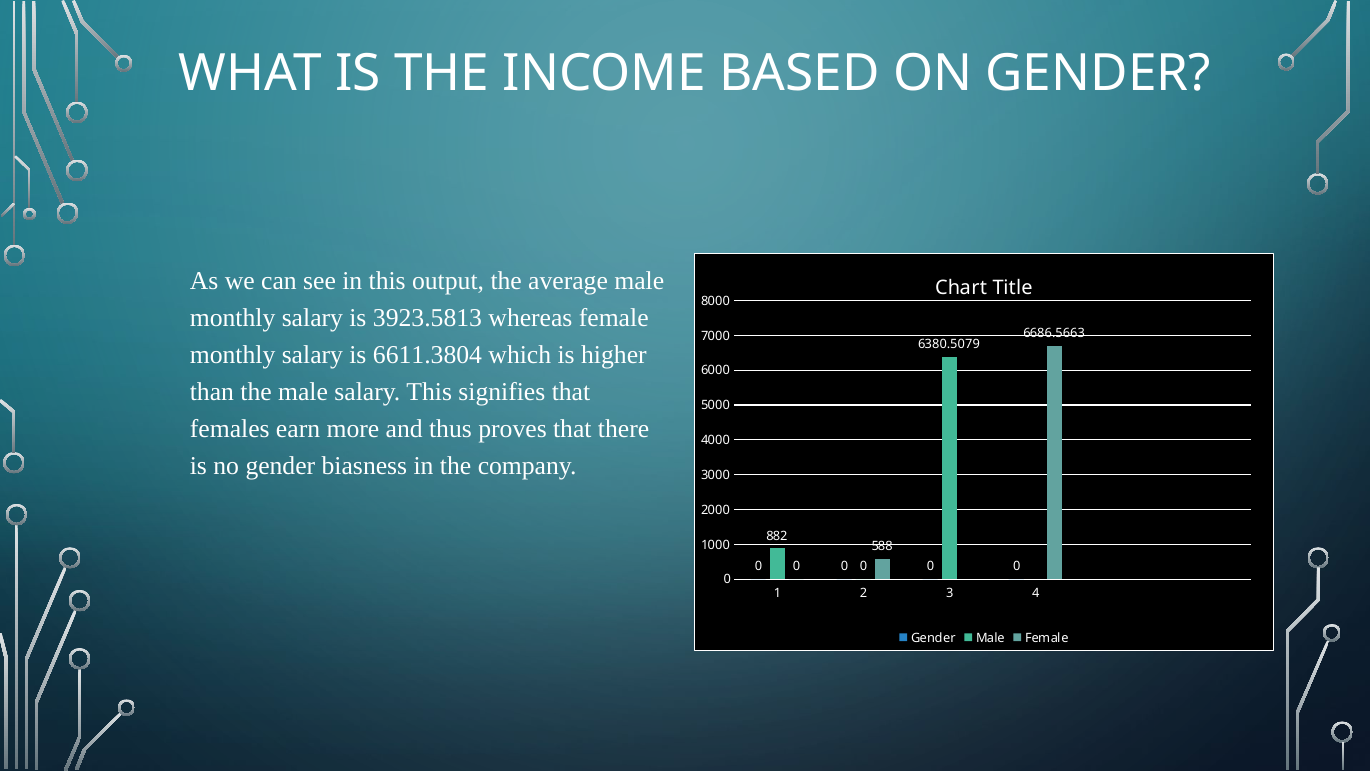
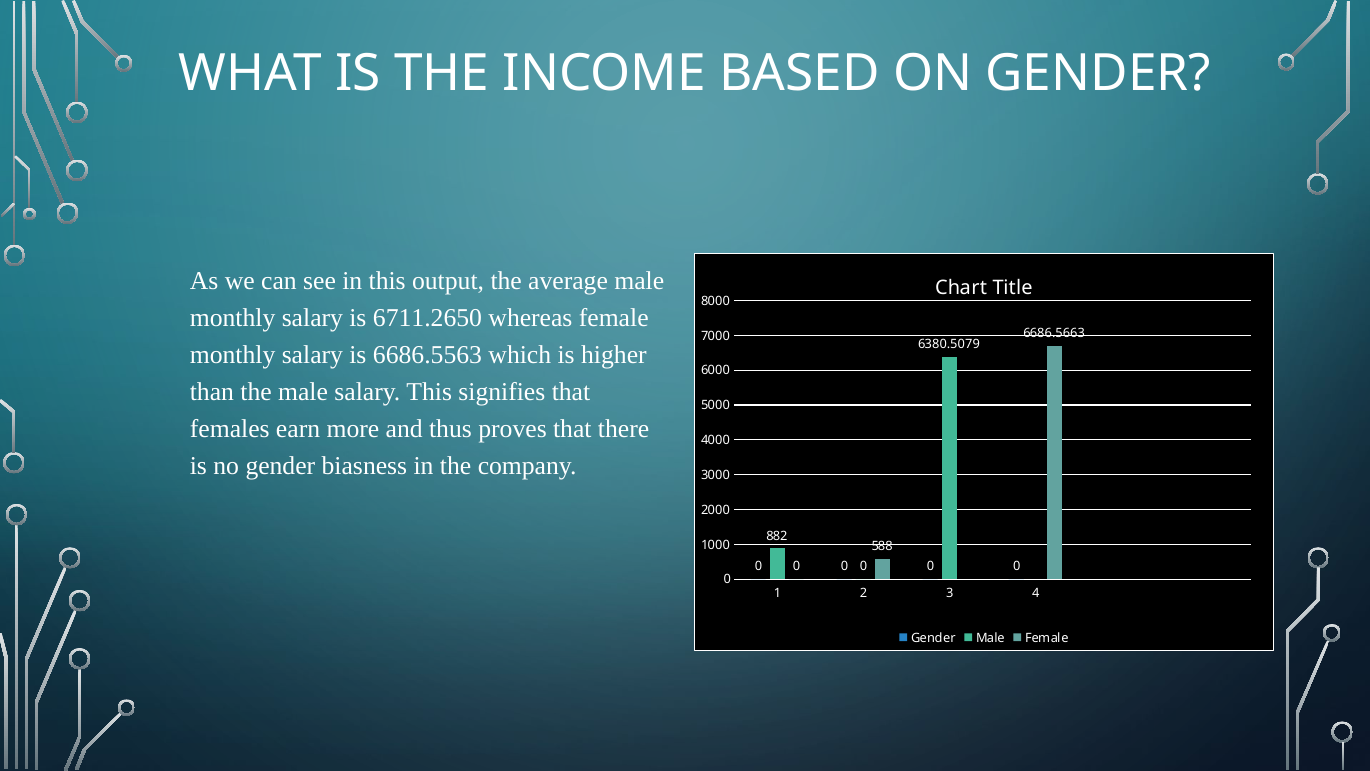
3923.5813: 3923.5813 -> 6711.2650
6611.3804: 6611.3804 -> 6686.5563
